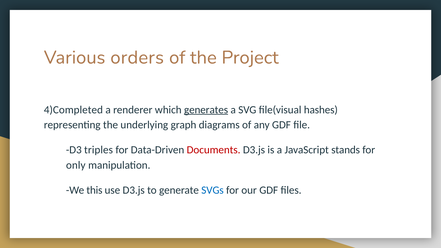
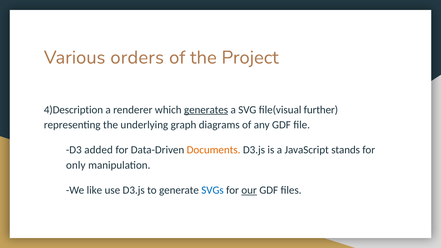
4)Completed: 4)Completed -> 4)Description
hashes: hashes -> further
triples: triples -> added
Documents colour: red -> orange
this: this -> like
our underline: none -> present
